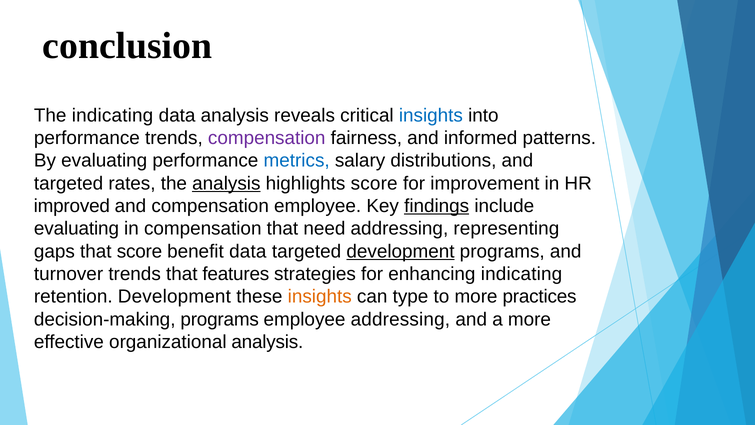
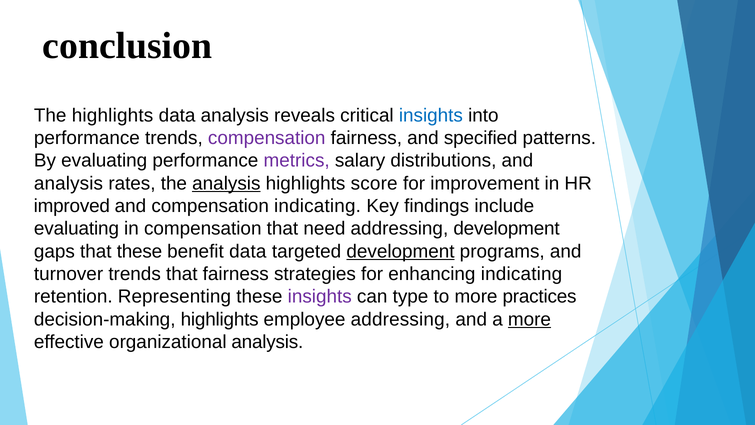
The indicating: indicating -> highlights
informed: informed -> specified
metrics colour: blue -> purple
targeted at (69, 183): targeted -> analysis
compensation employee: employee -> indicating
findings underline: present -> none
addressing representing: representing -> development
that score: score -> these
that features: features -> fairness
retention Development: Development -> Representing
insights at (320, 296) colour: orange -> purple
decision-making programs: programs -> highlights
more at (529, 319) underline: none -> present
